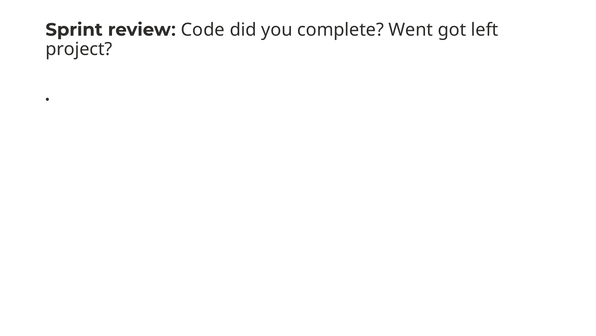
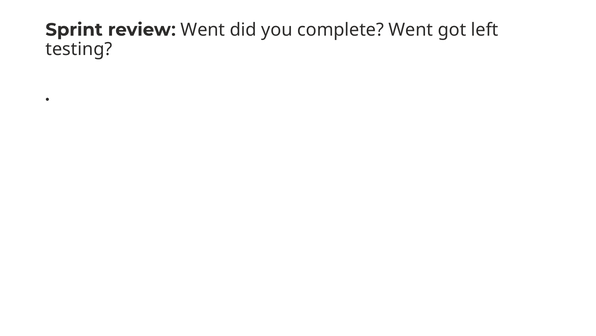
review Code: Code -> Went
project: project -> testing
